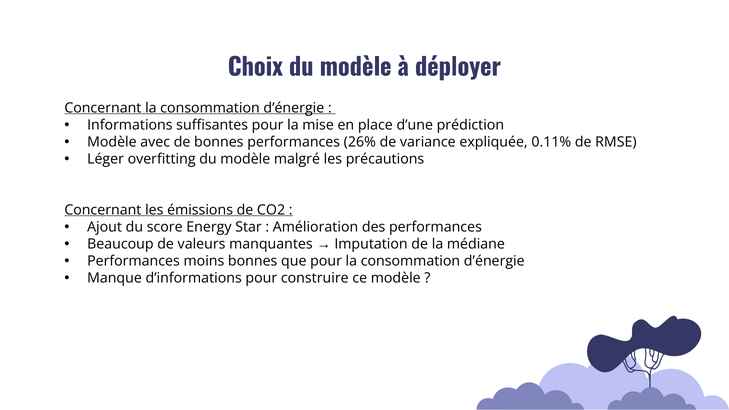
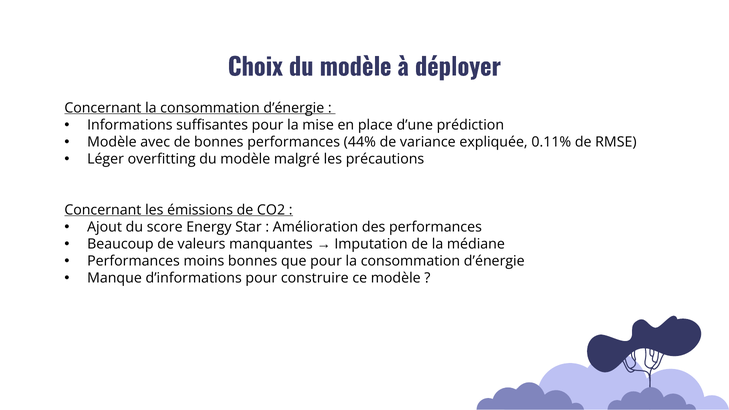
26%: 26% -> 44%
